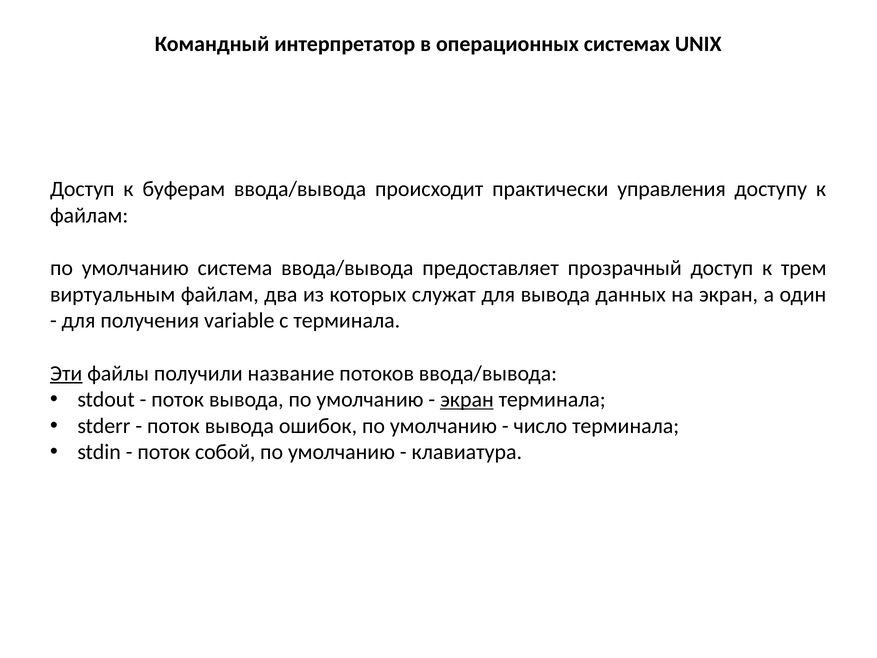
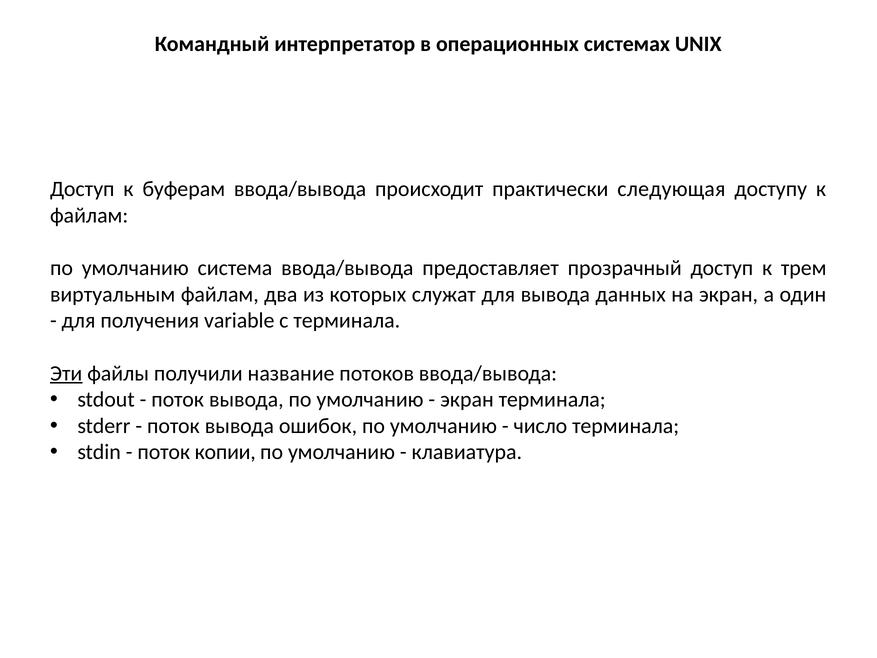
управления: управления -> следующая
экран at (467, 399) underline: present -> none
собой: собой -> копии
